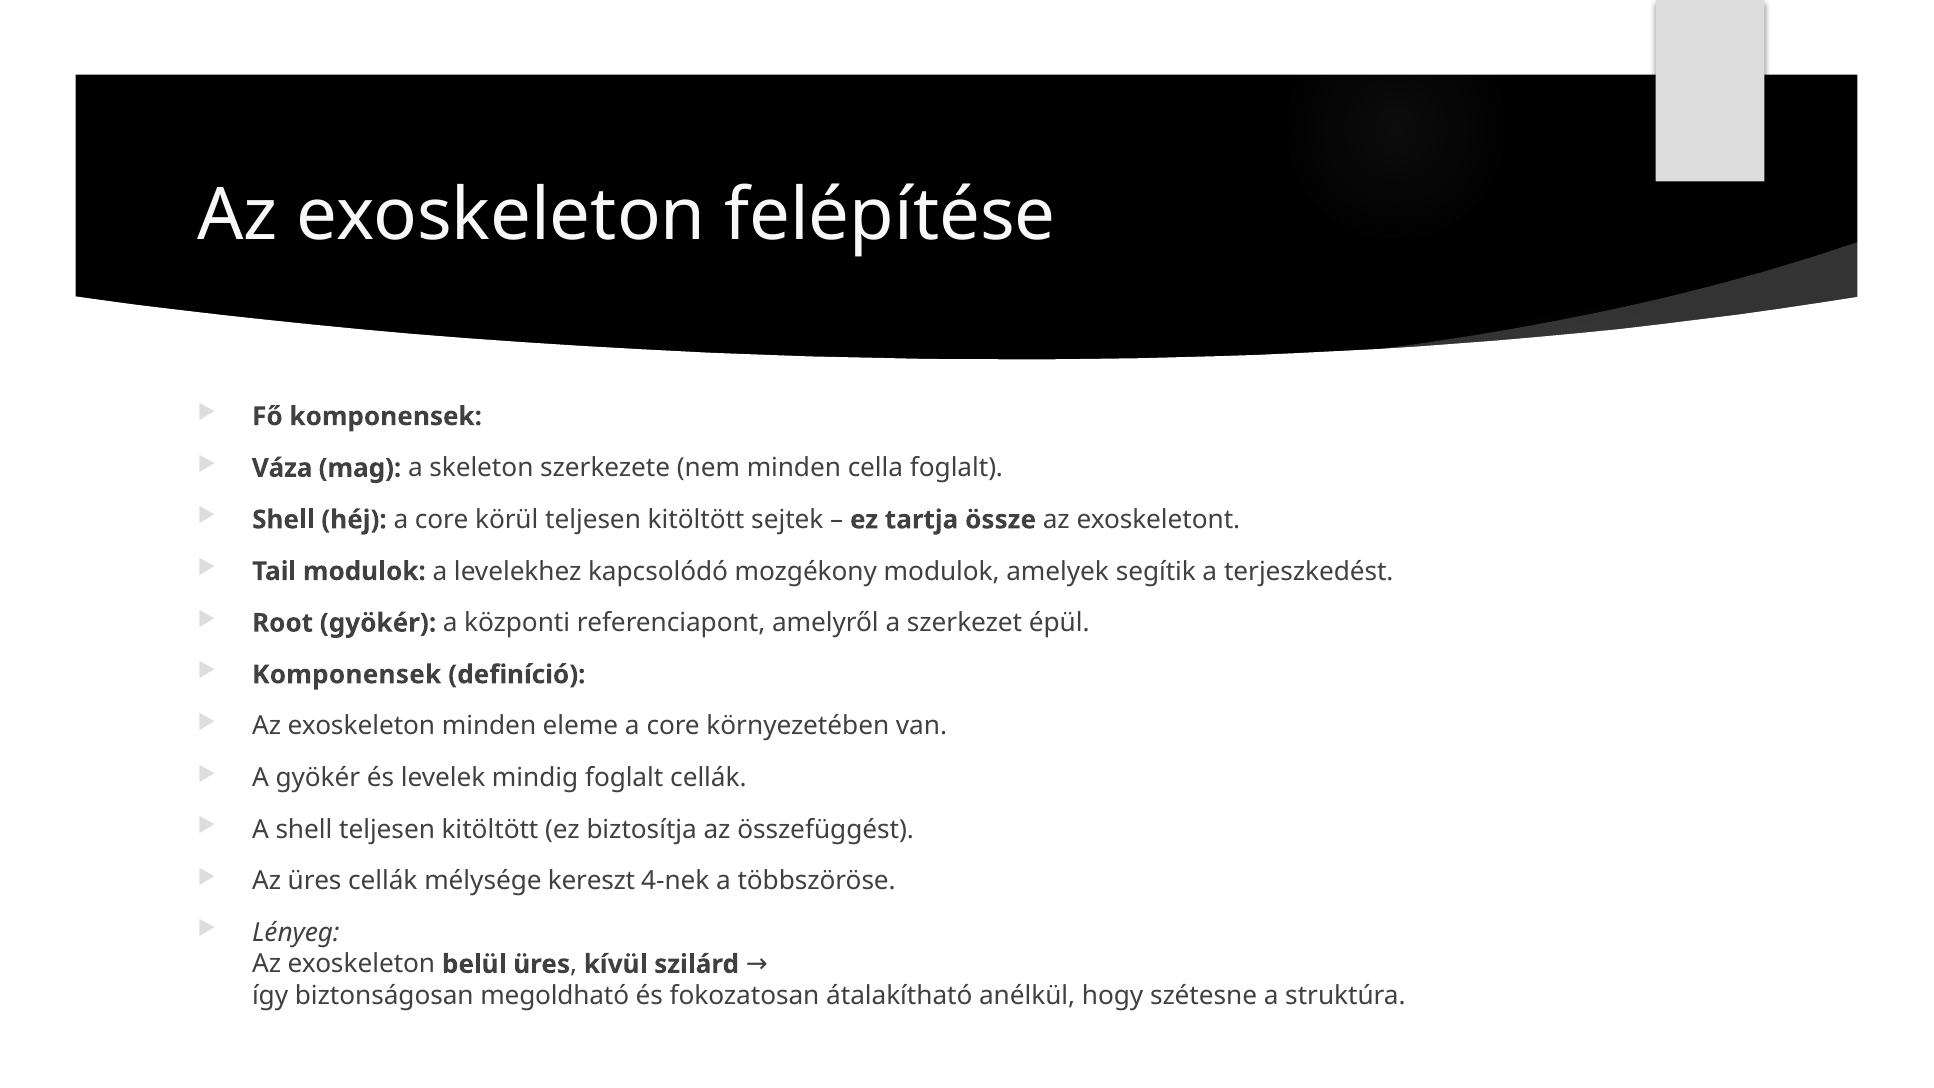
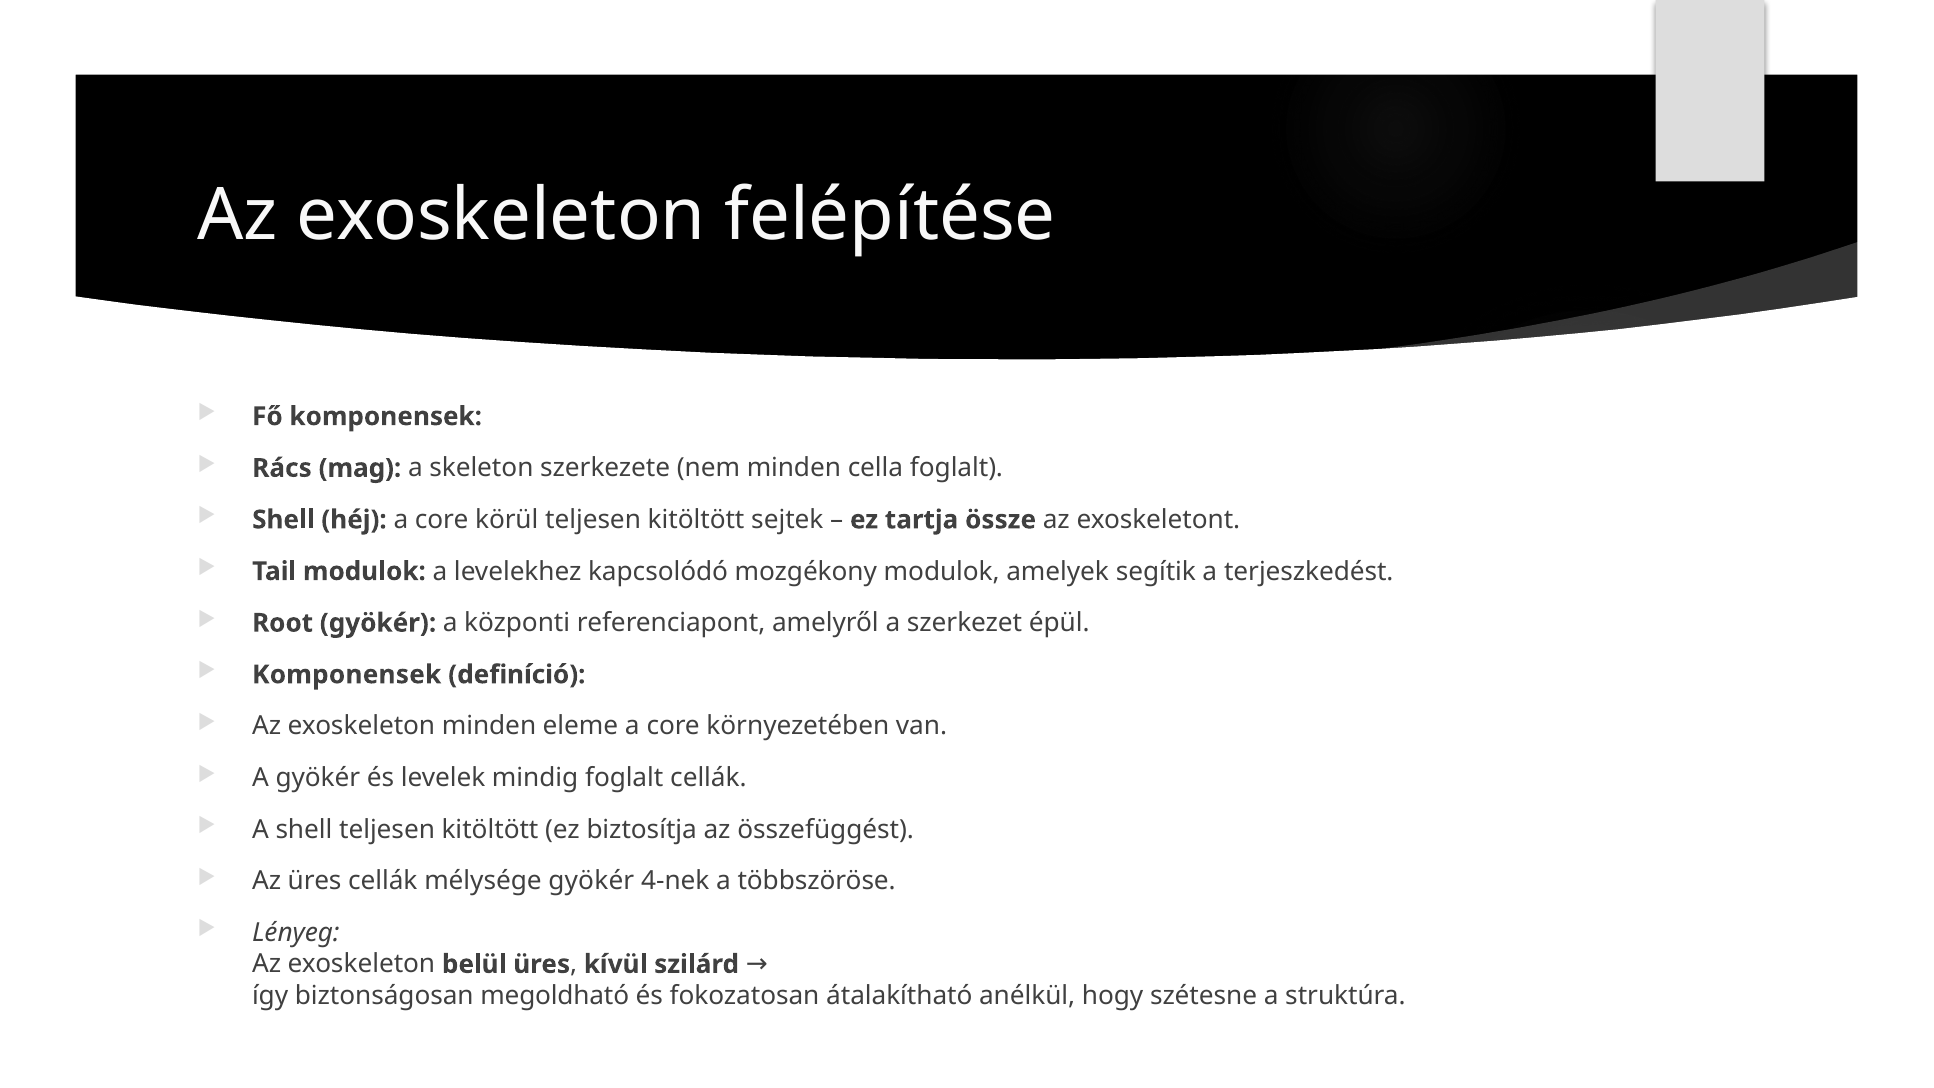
Váza: Váza -> Rács
mélysége kereszt: kereszt -> gyökér
